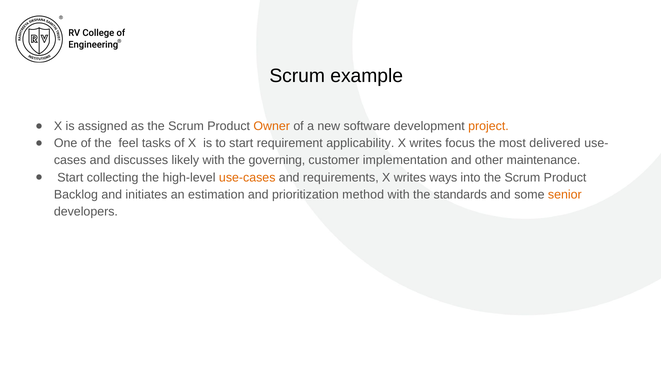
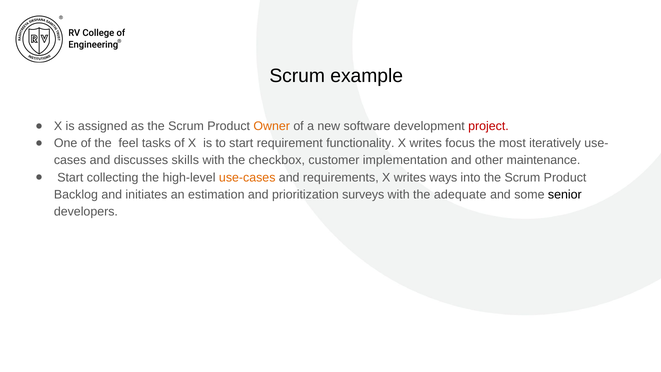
project colour: orange -> red
applicability: applicability -> functionality
delivered: delivered -> iteratively
likely: likely -> skills
governing: governing -> checkbox
method: method -> surveys
standards: standards -> adequate
senior colour: orange -> black
